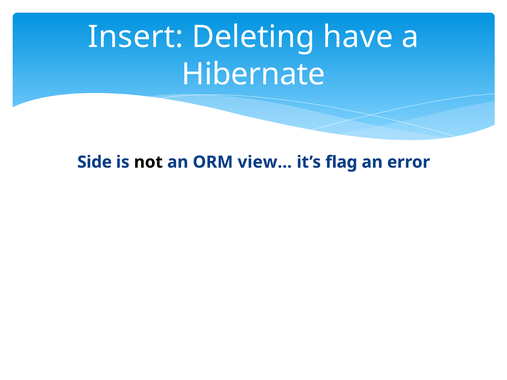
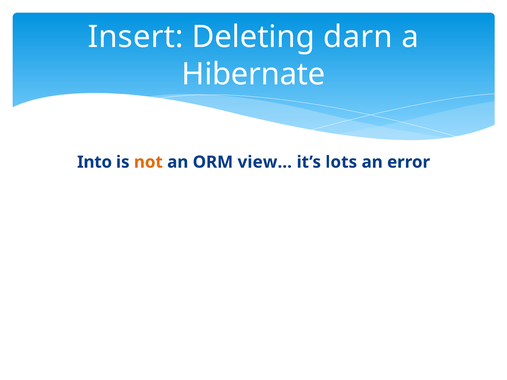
have: have -> darn
Side: Side -> Into
not colour: black -> orange
flag: flag -> lots
